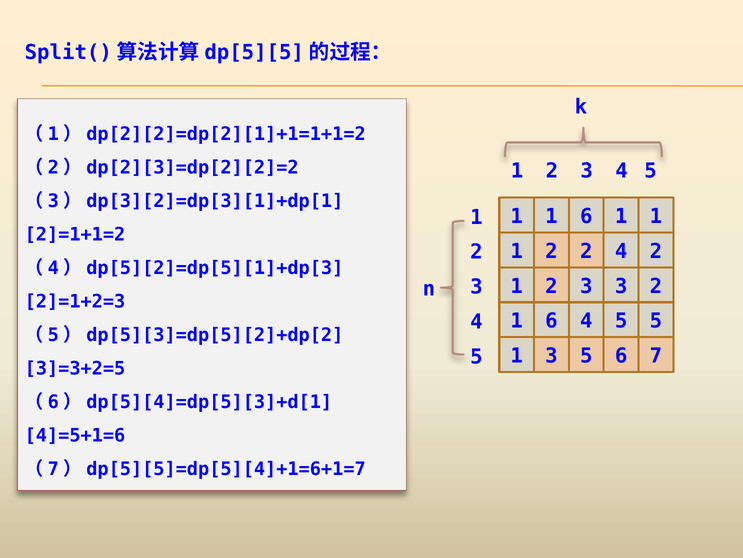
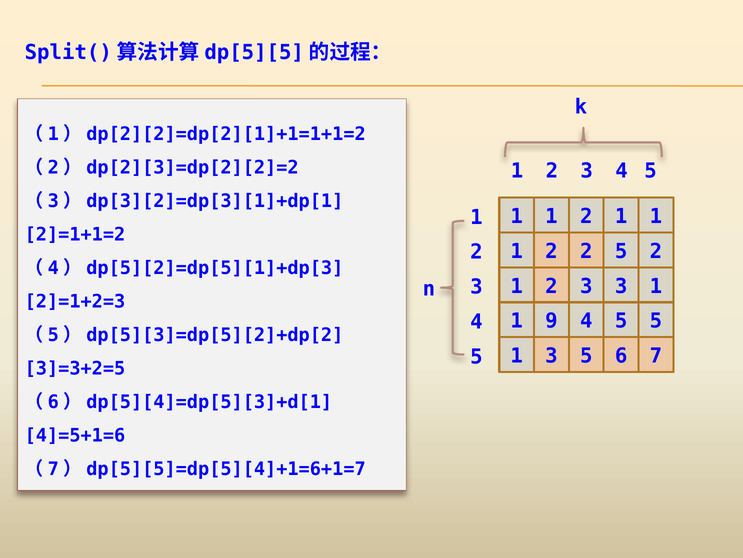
6 at (586, 216): 6 -> 2
4 at (621, 251): 4 -> 5
3 3 2: 2 -> 1
6 at (551, 321): 6 -> 9
